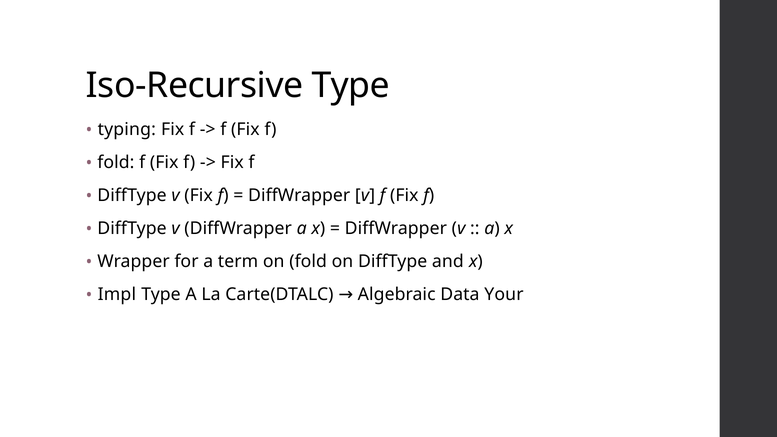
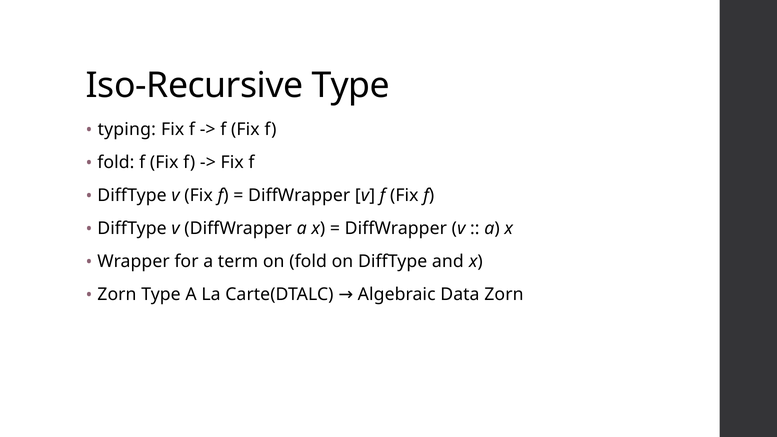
Impl at (117, 295): Impl -> Zorn
Data Your: Your -> Zorn
